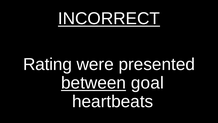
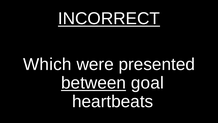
Rating: Rating -> Which
